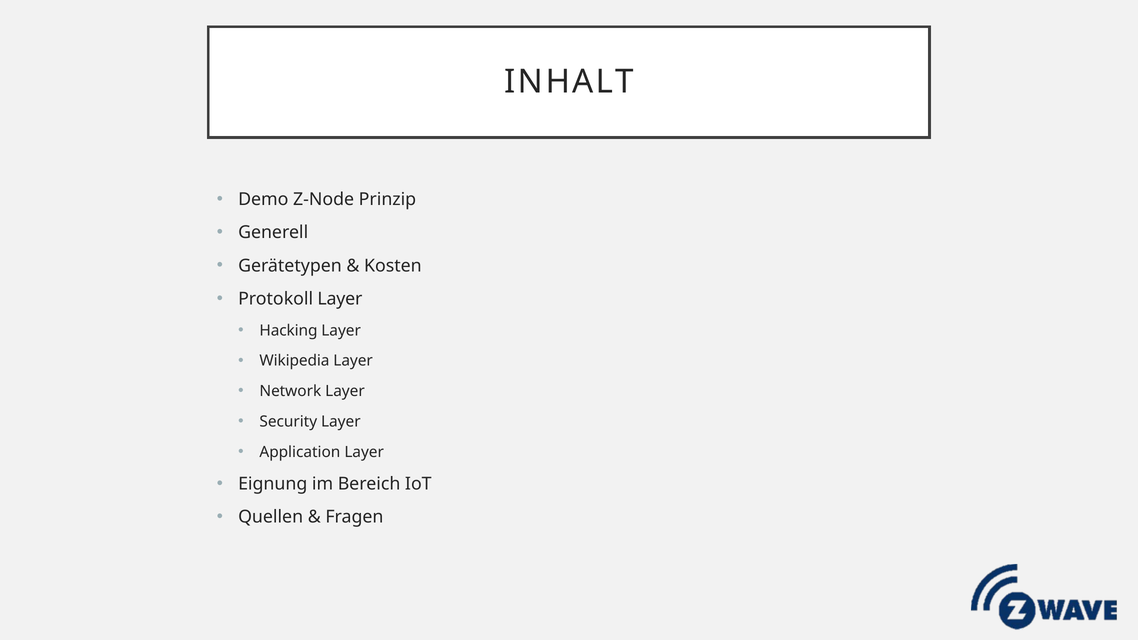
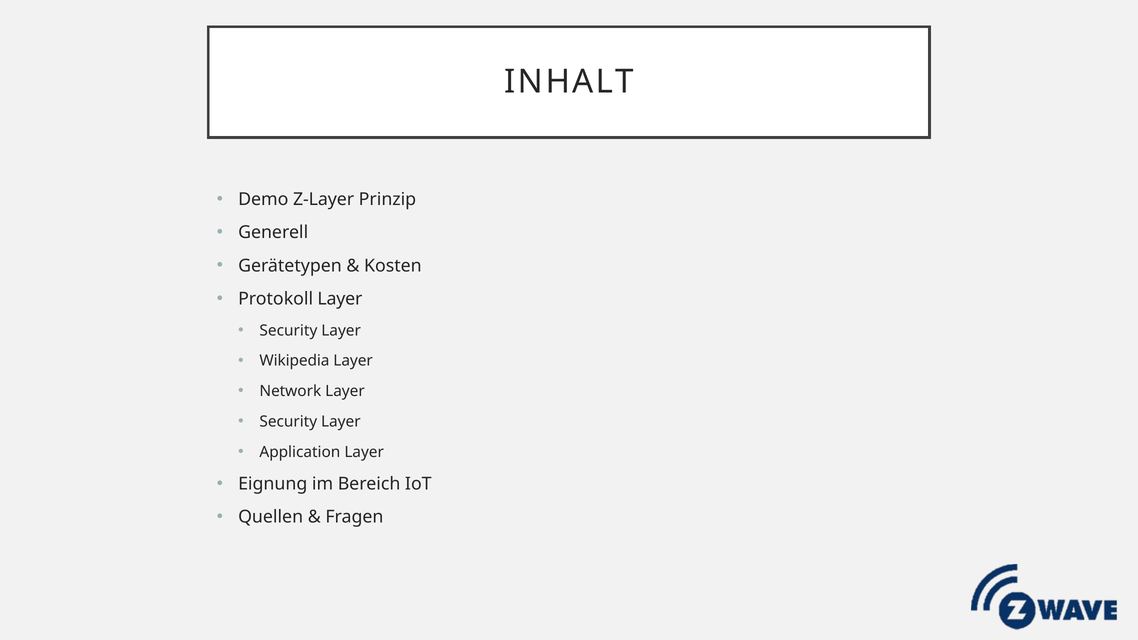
Z-Node: Z-Node -> Z-Layer
Hacking at (288, 331): Hacking -> Security
